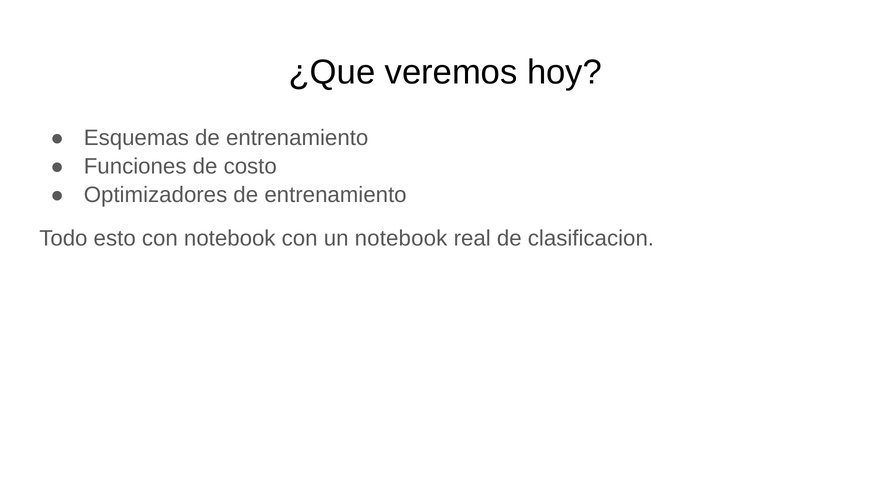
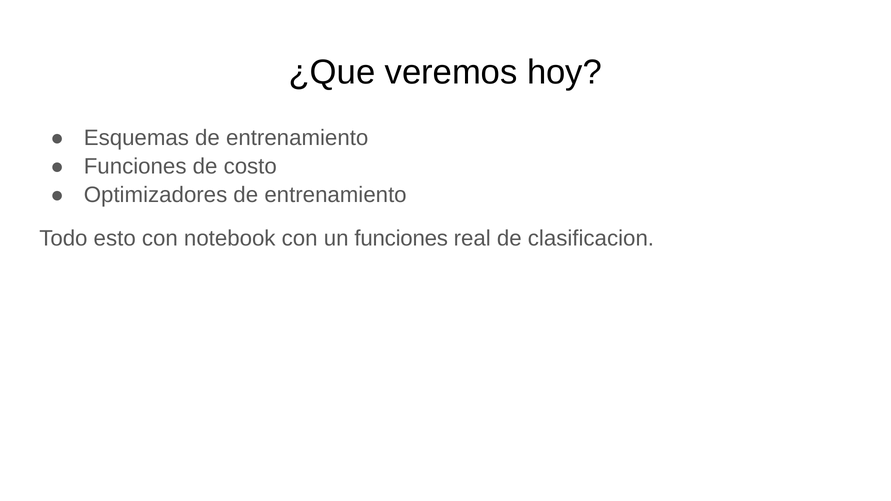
un notebook: notebook -> funciones
